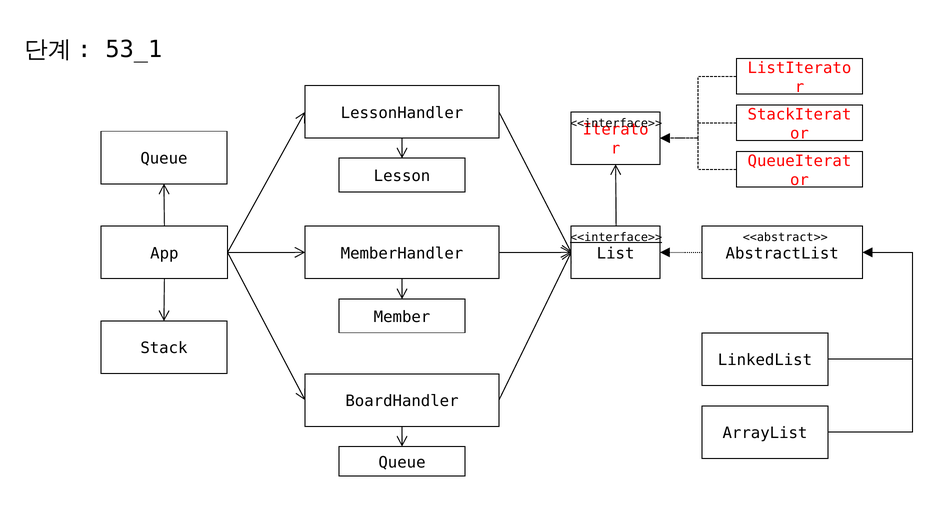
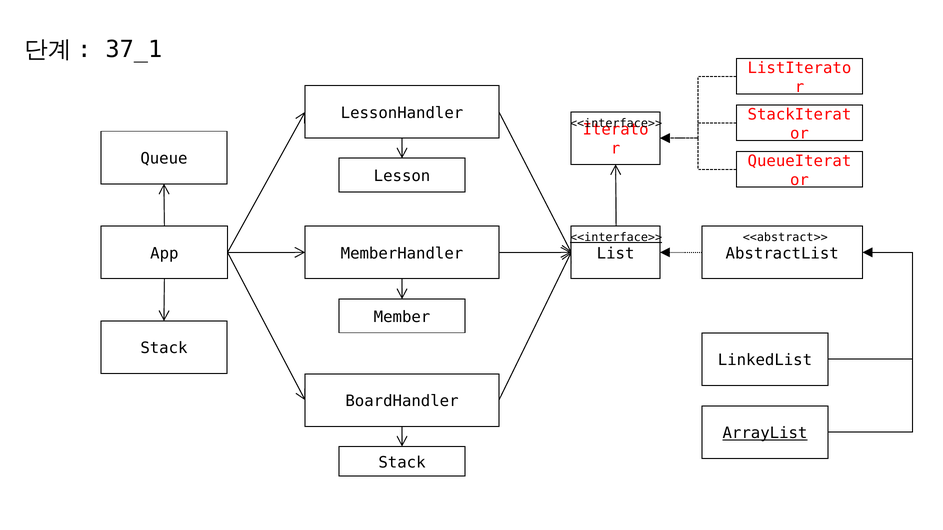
53_1: 53_1 -> 37_1
ArrayList underline: none -> present
Queue at (402, 463): Queue -> Stack
